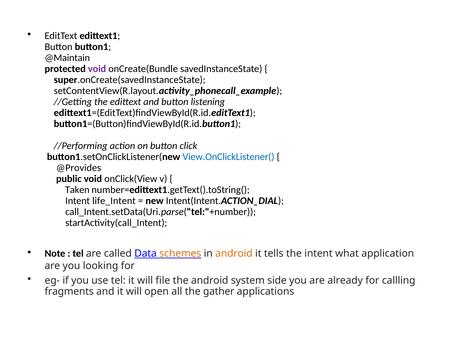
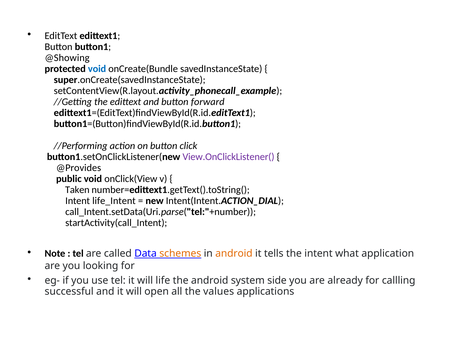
@Maintain: @Maintain -> @Showing
void at (97, 69) colour: purple -> blue
listening: listening -> forward
View.OnClickListener( colour: blue -> purple
file: file -> life
fragments: fragments -> successful
gather: gather -> values
